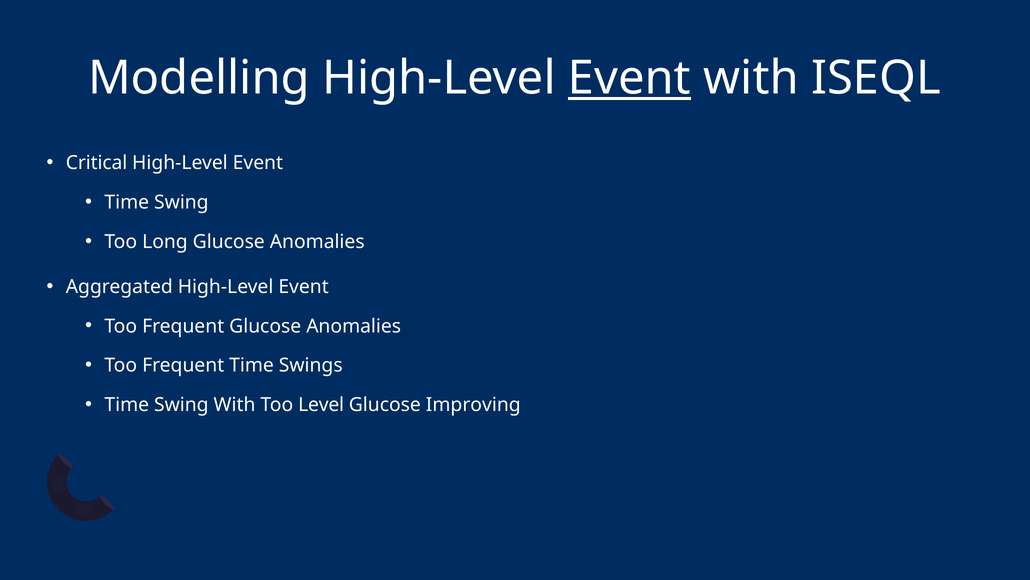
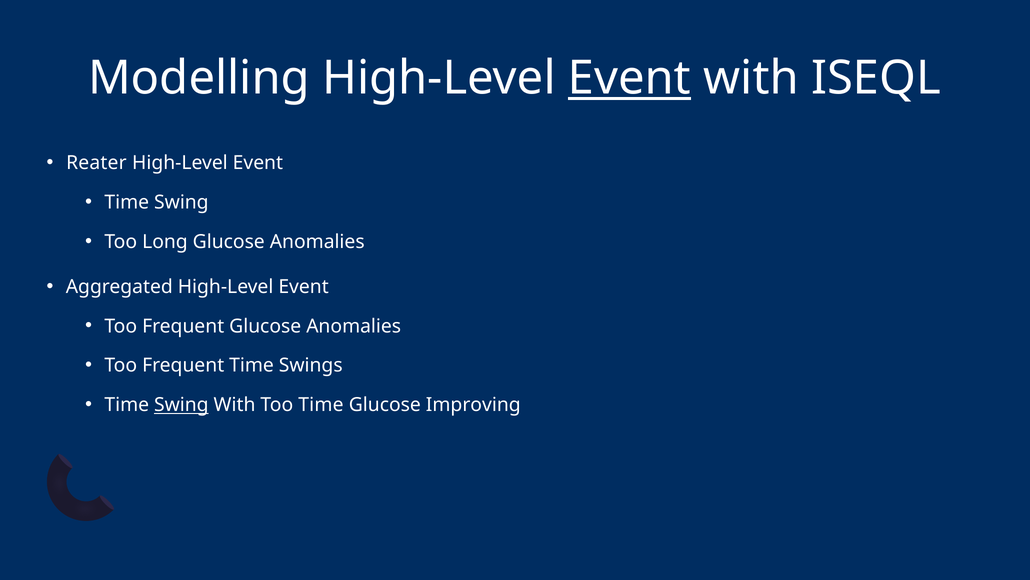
Critical: Critical -> Reater
Swing at (181, 405) underline: none -> present
Too Level: Level -> Time
